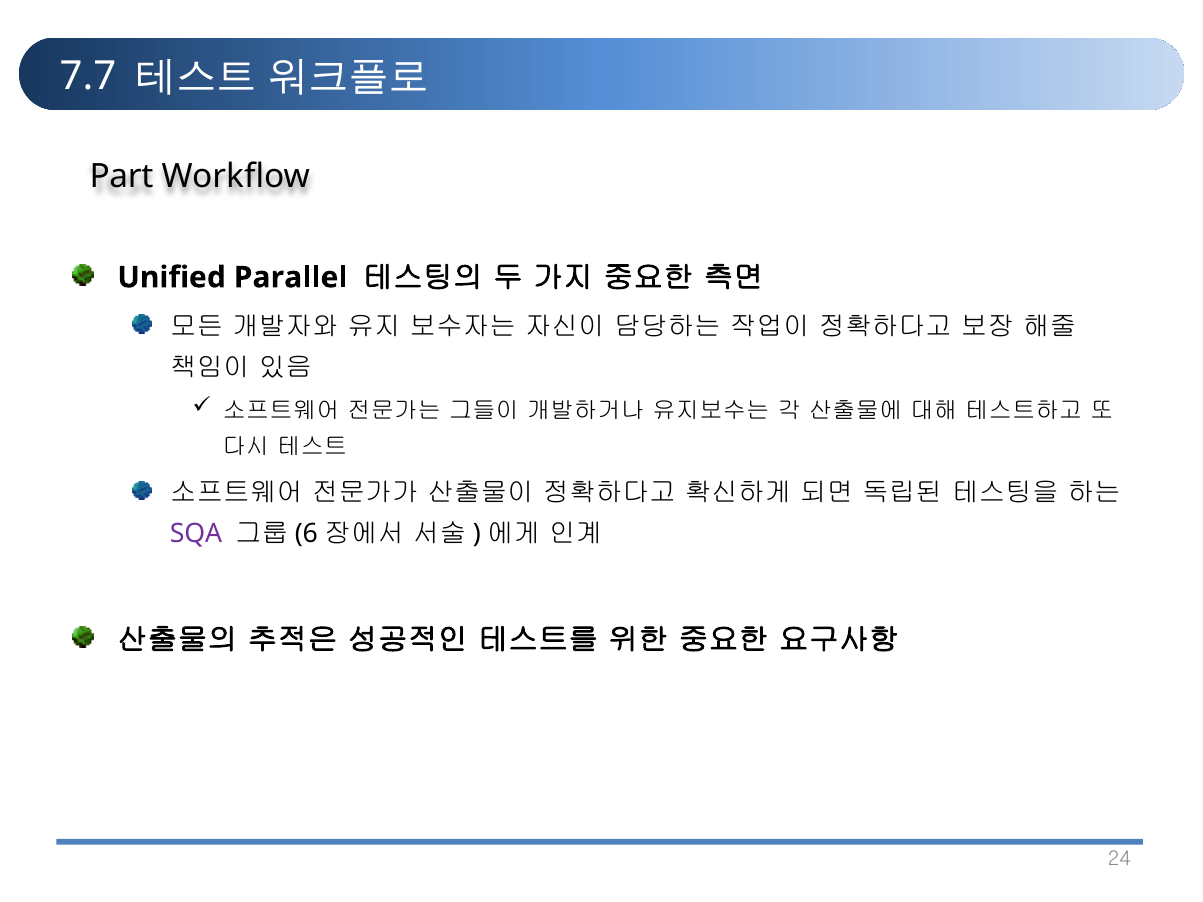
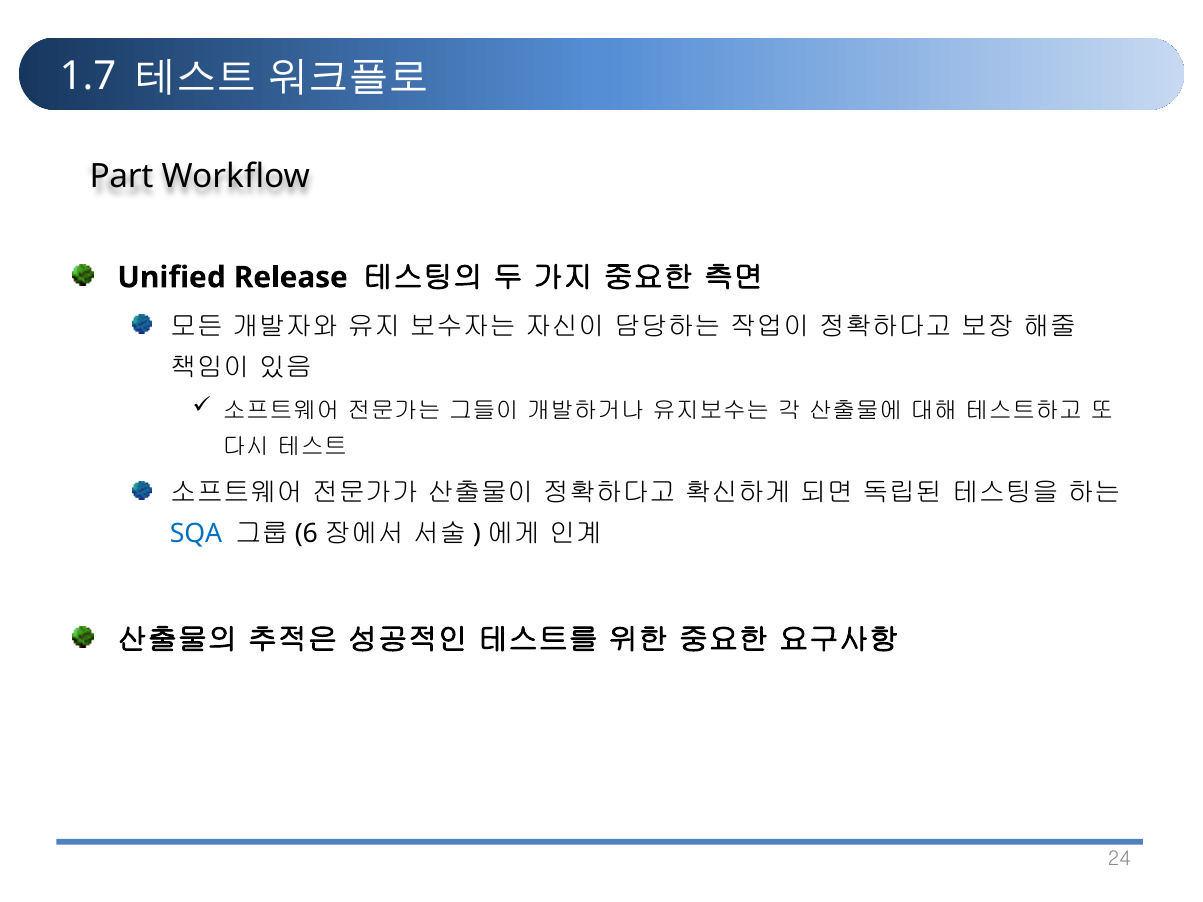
7.7: 7.7 -> 1.7
Parallel: Parallel -> Release
SQA colour: purple -> blue
